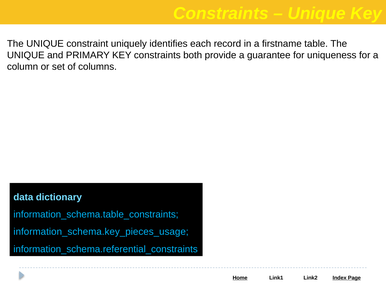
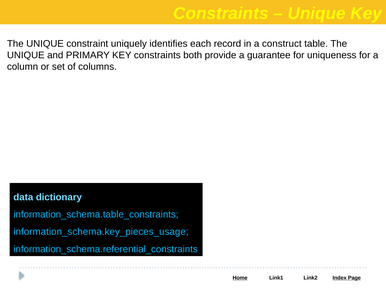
firstname: firstname -> construct
